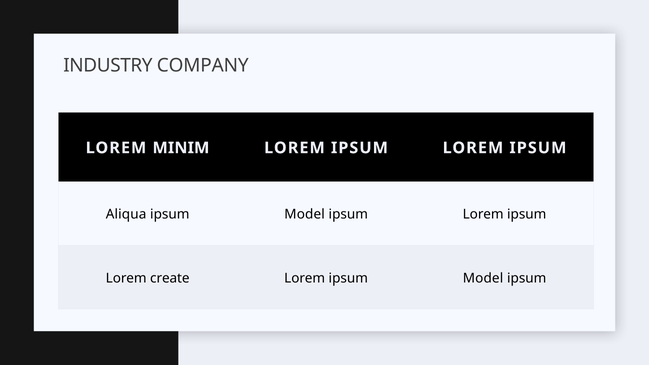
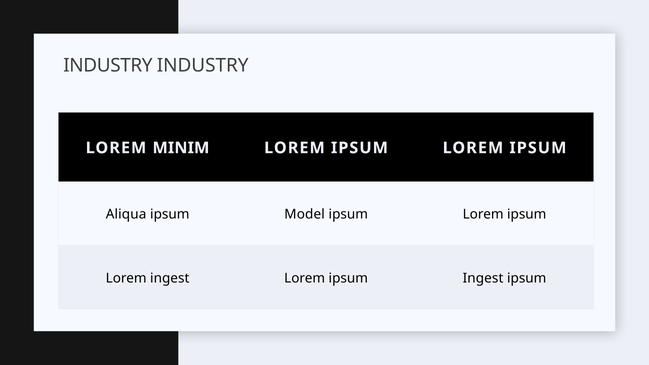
INDUSTRY COMPANY: COMPANY -> INDUSTRY
Lorem create: create -> ingest
Lorem ipsum Model: Model -> Ingest
